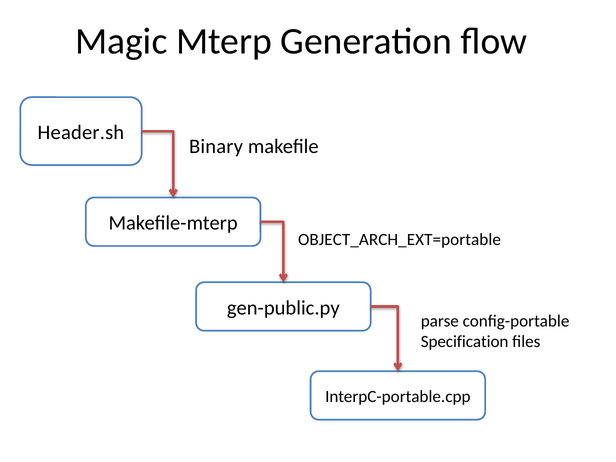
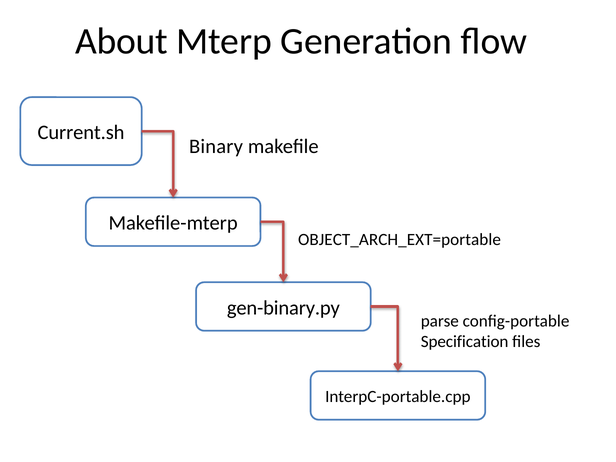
Magic: Magic -> About
Header.sh: Header.sh -> Current.sh
gen-public.py: gen-public.py -> gen-binary.py
